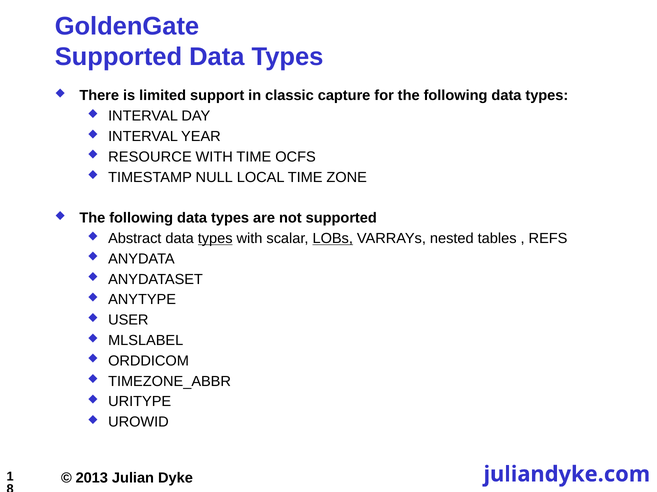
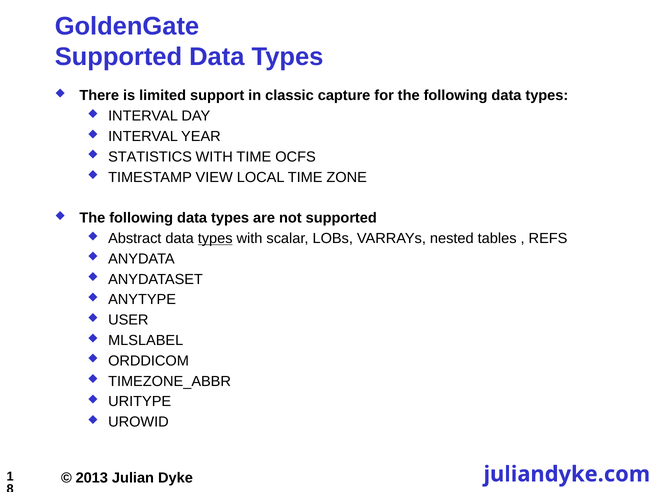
RESOURCE: RESOURCE -> STATISTICS
NULL: NULL -> VIEW
LOBs underline: present -> none
